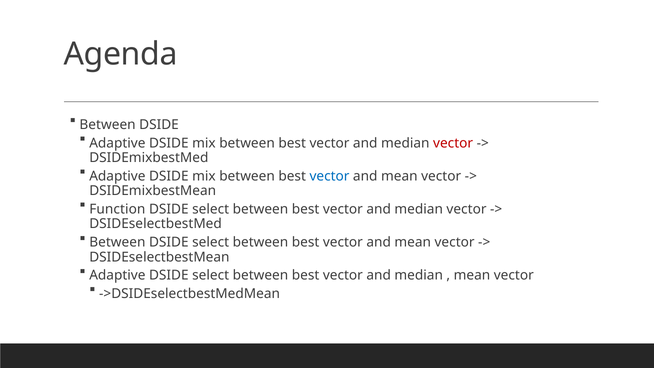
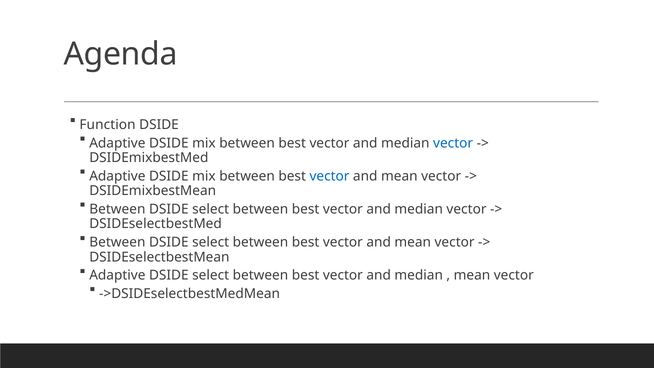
Between at (108, 125): Between -> Function
vector at (453, 143) colour: red -> blue
Function at (117, 209): Function -> Between
